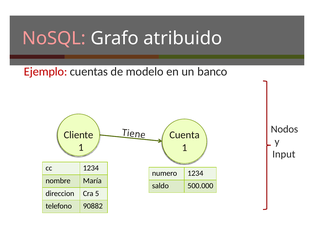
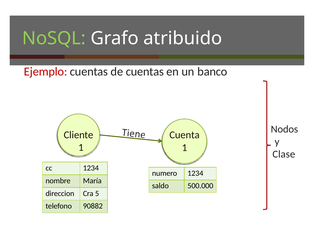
NoSQL colour: pink -> light green
de modelo: modelo -> cuentas
Input: Input -> Clase
